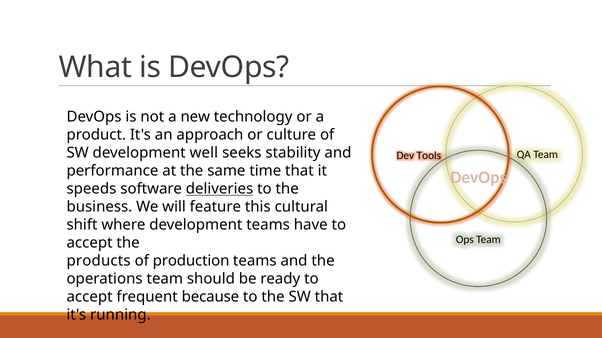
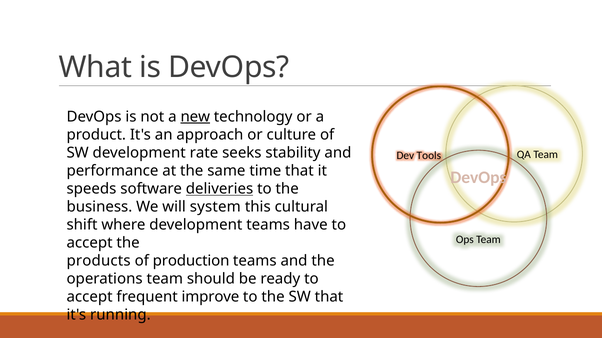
new underline: none -> present
well: well -> rate
feature: feature -> system
because: because -> improve
